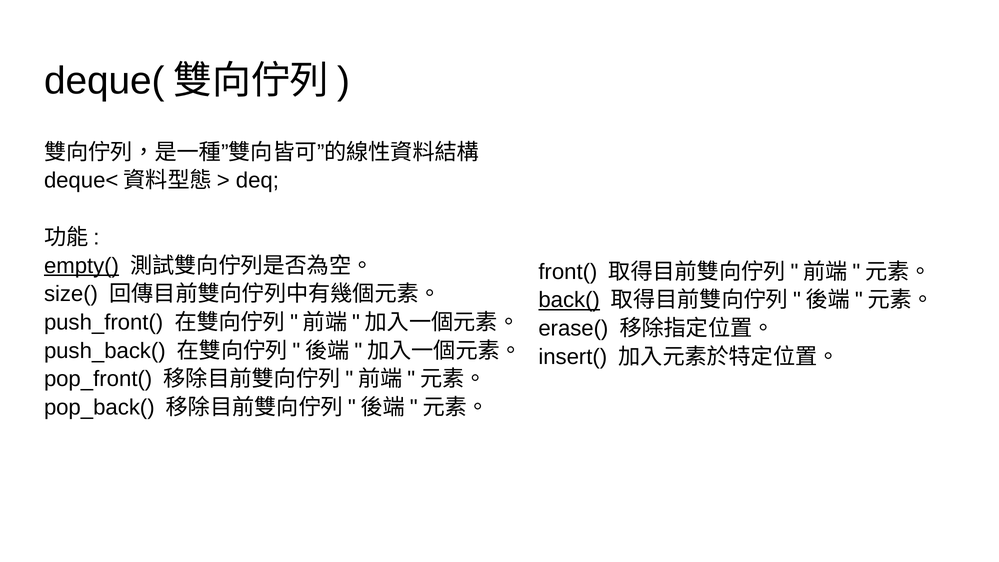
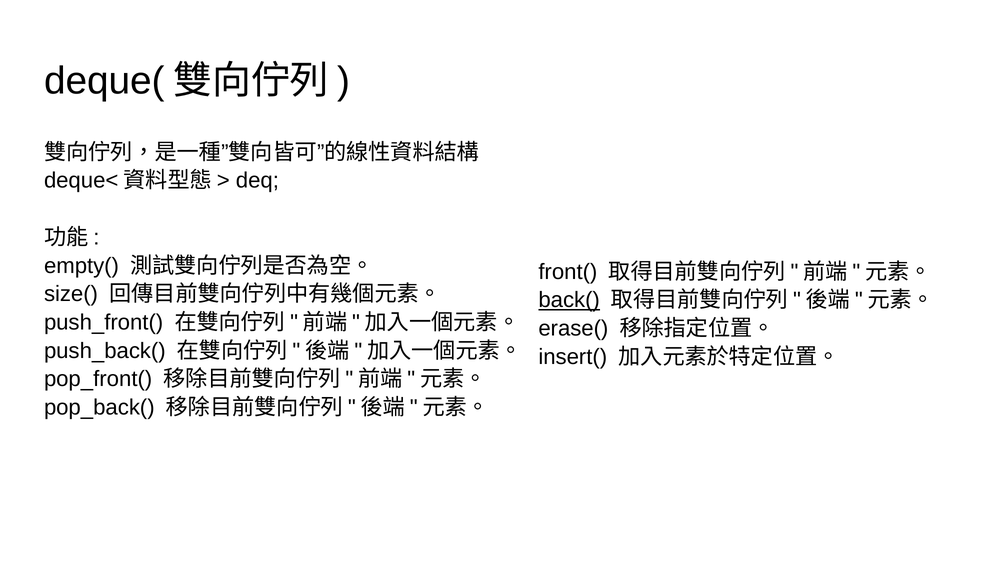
empty( underline: present -> none
